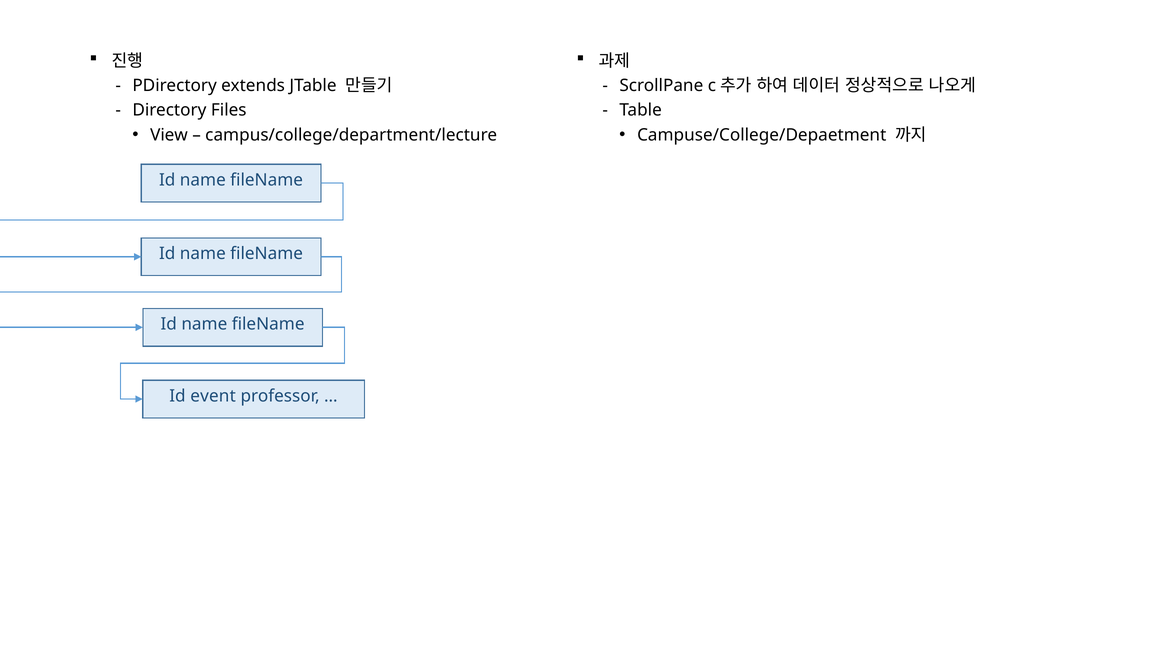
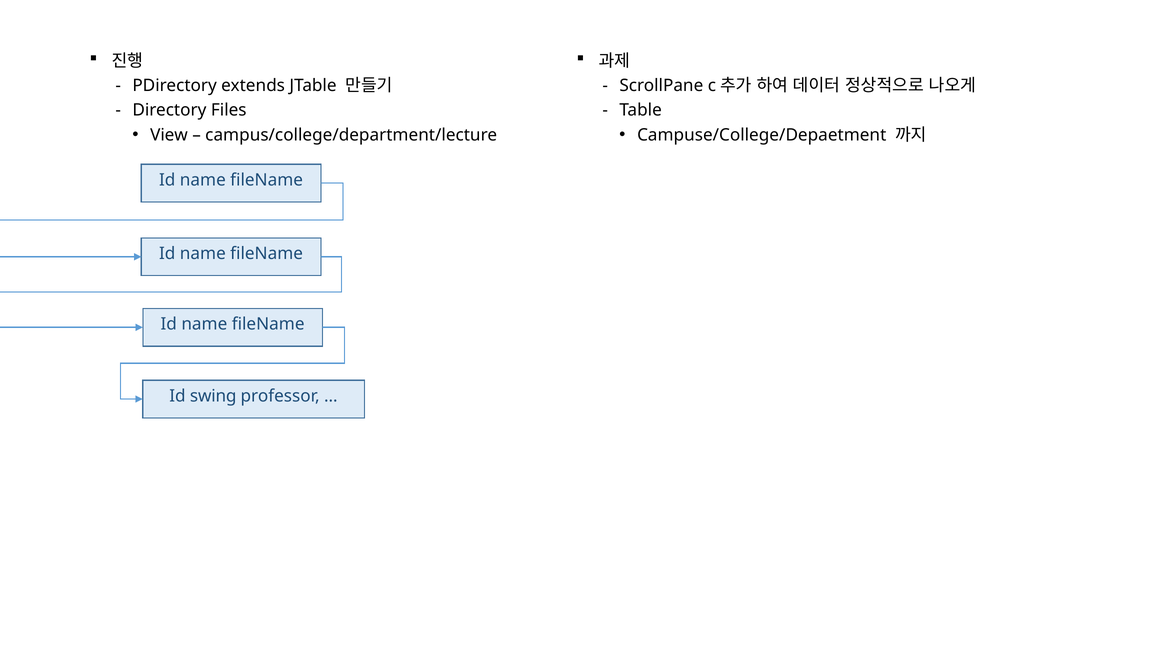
event: event -> swing
